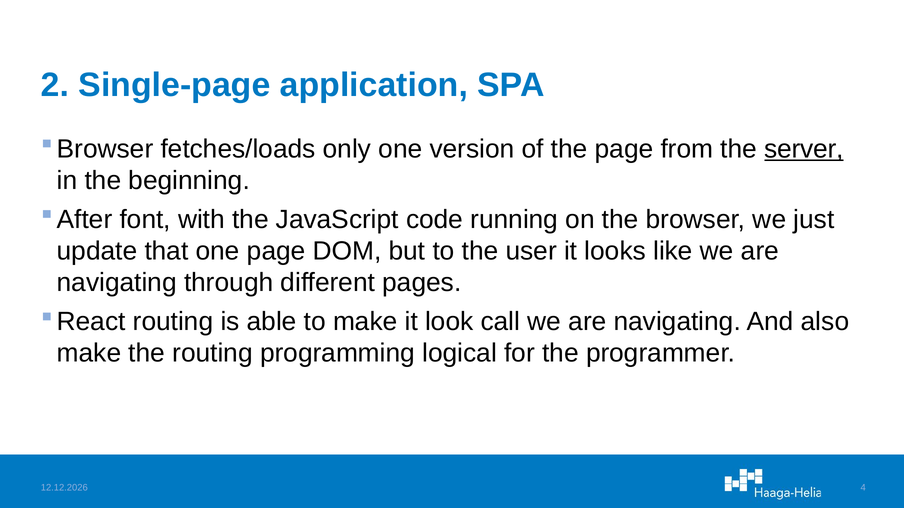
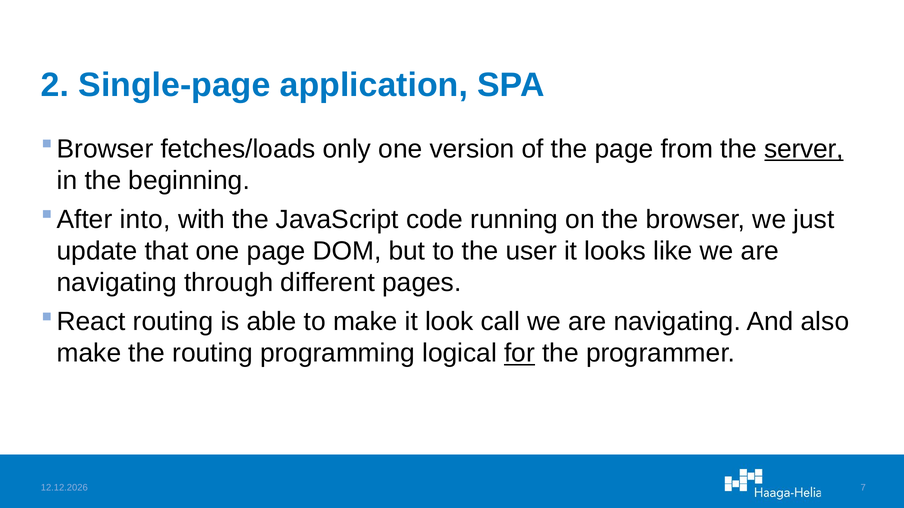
font: font -> into
for underline: none -> present
4: 4 -> 7
